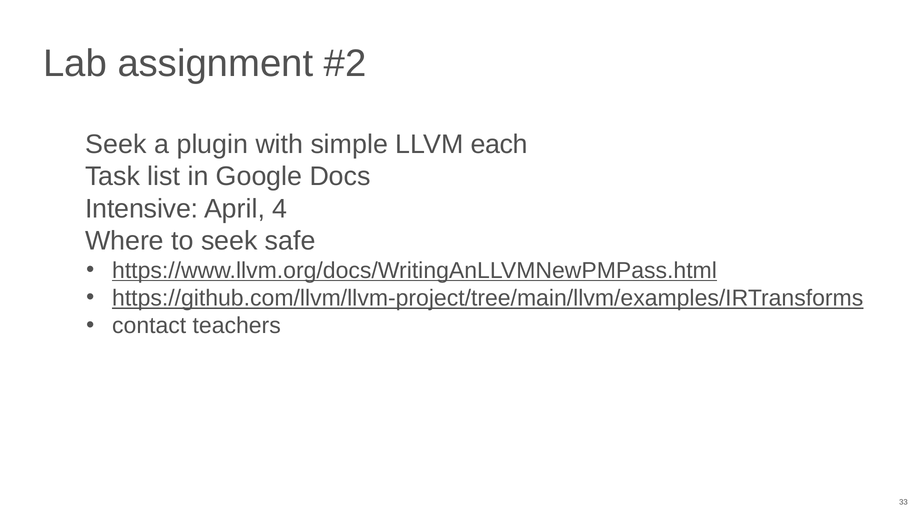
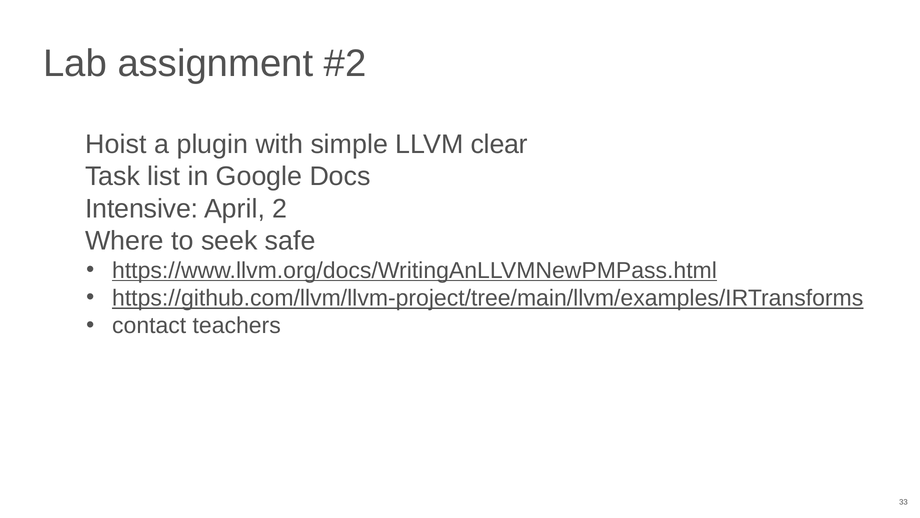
Seek at (116, 144): Seek -> Hoist
each: each -> clear
4: 4 -> 2
